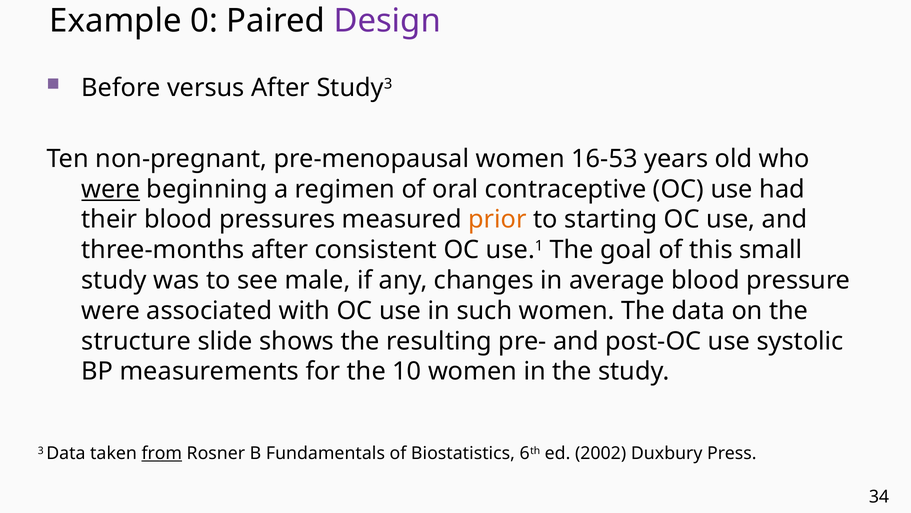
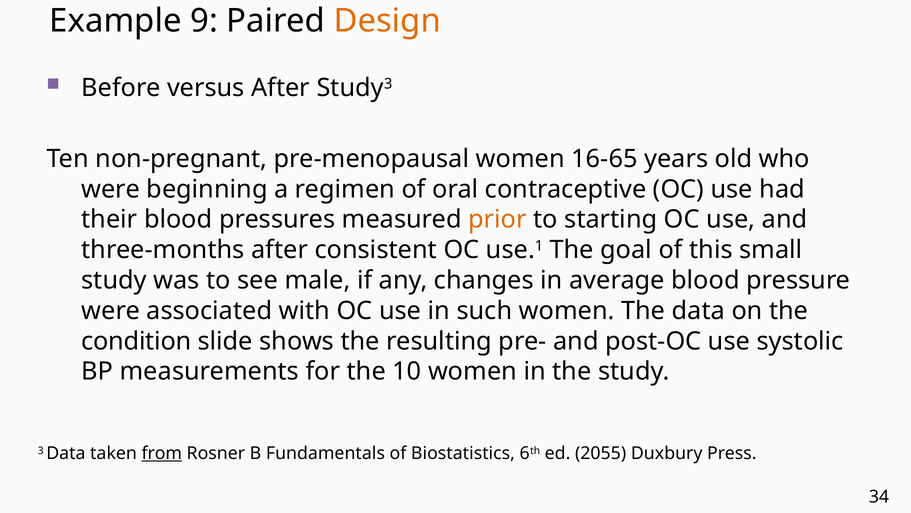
0: 0 -> 9
Design colour: purple -> orange
16-53: 16-53 -> 16-65
were at (111, 189) underline: present -> none
structure: structure -> condition
2002: 2002 -> 2055
